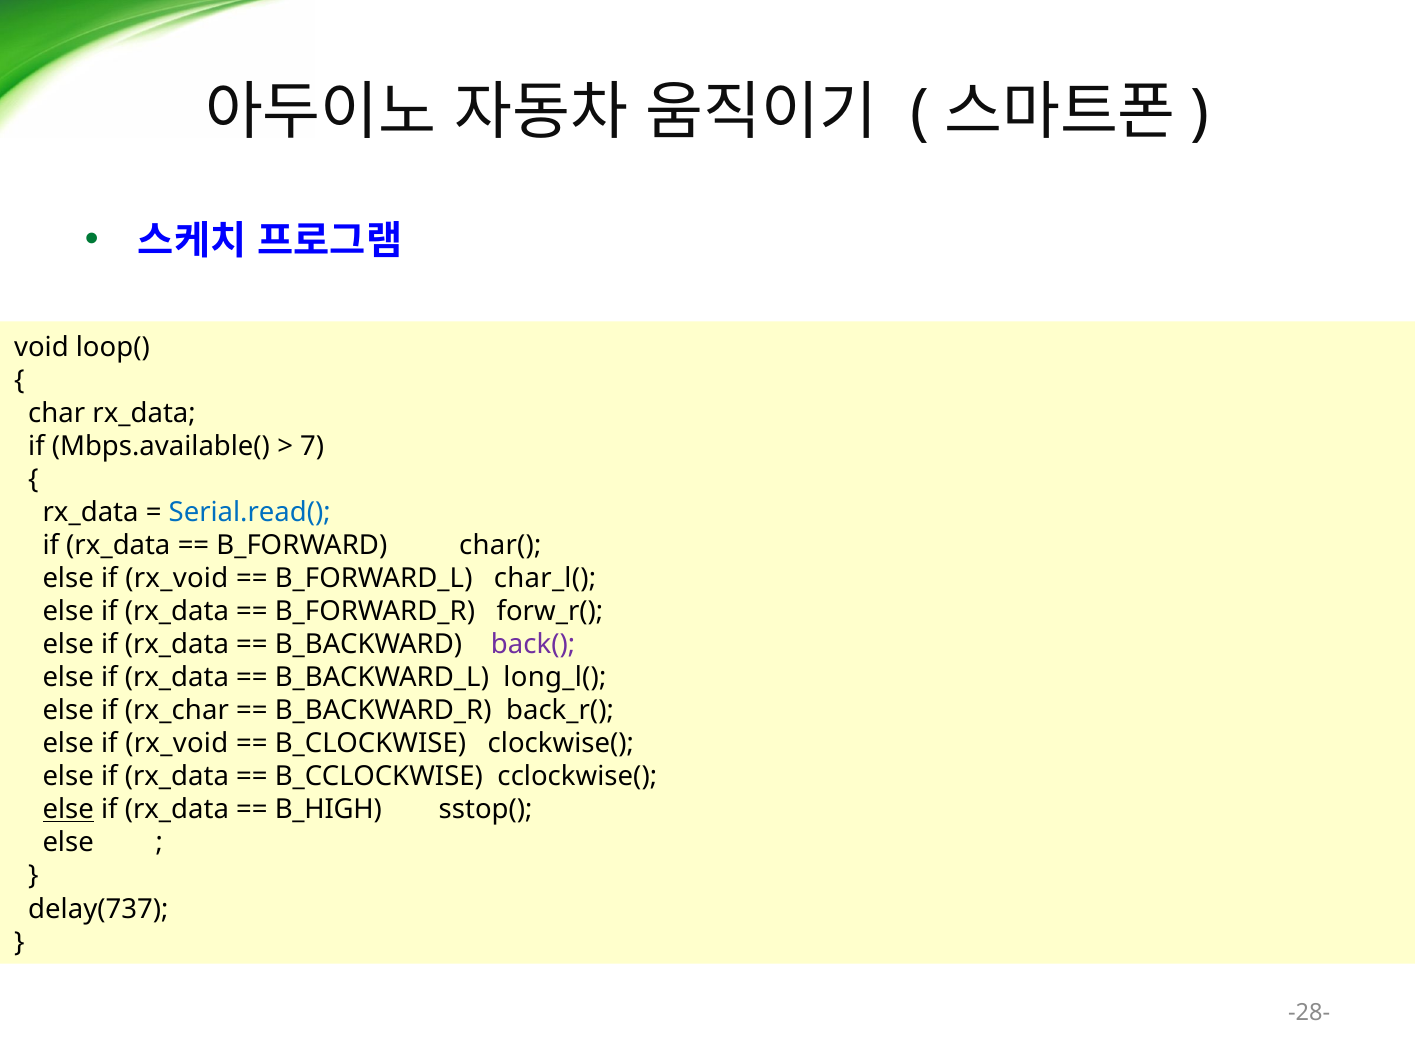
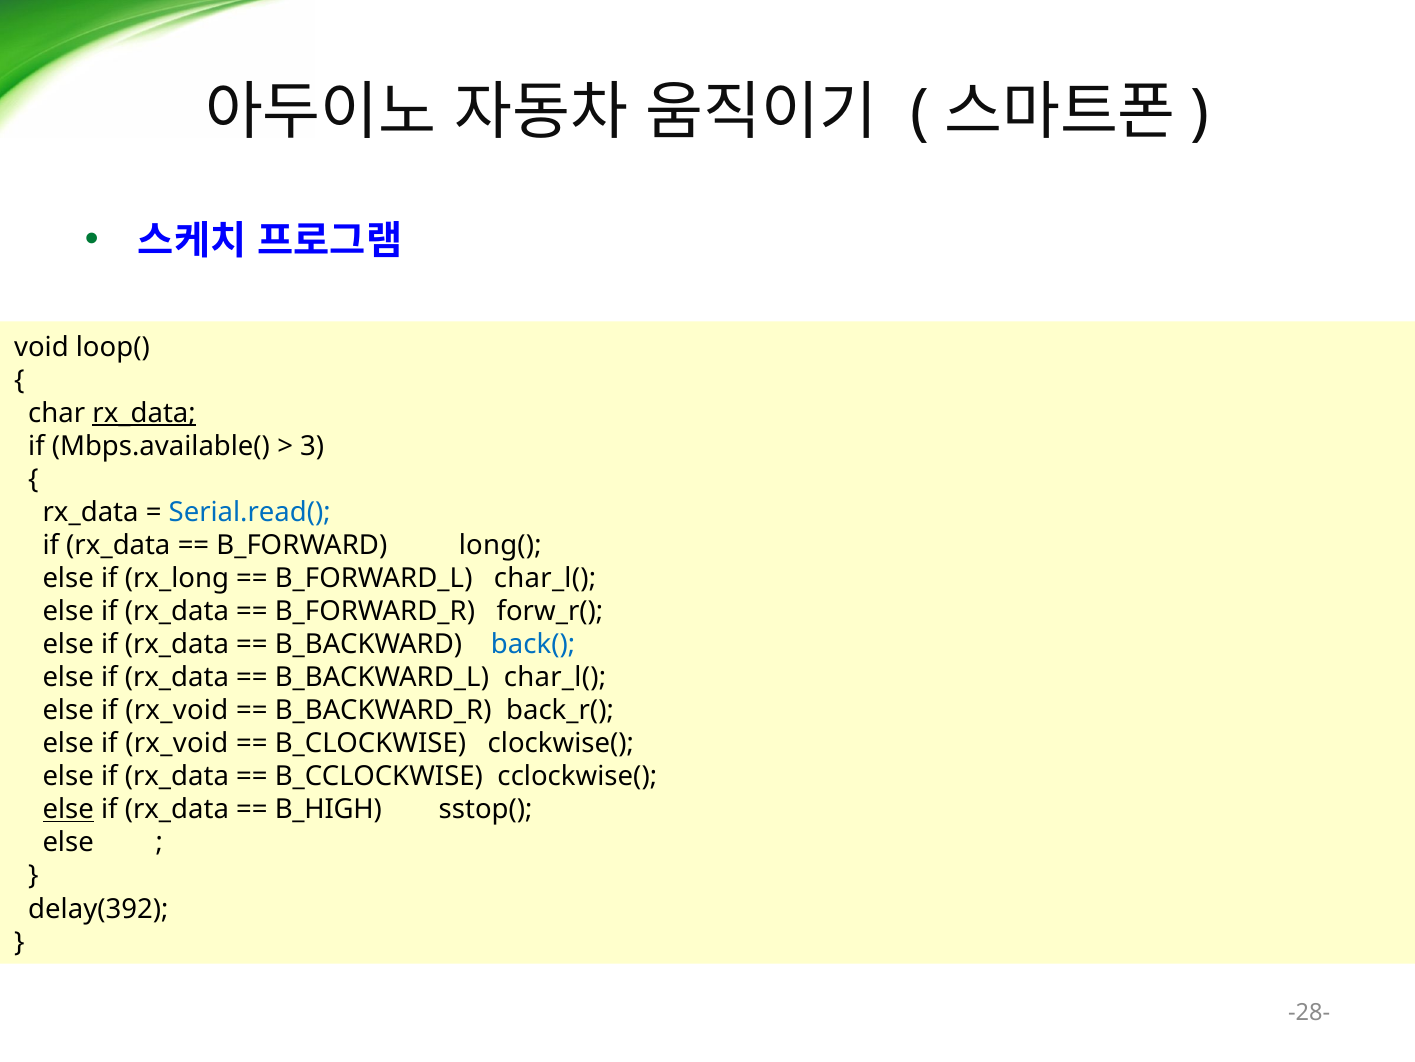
rx_data at (144, 413) underline: none -> present
7: 7 -> 3
char(: char( -> long(
rx_void at (177, 578): rx_void -> rx_long
back( colour: purple -> blue
B_BACKWARD_L long_l(: long_l( -> char_l(
rx_char at (177, 710): rx_char -> rx_void
delay(737: delay(737 -> delay(392
